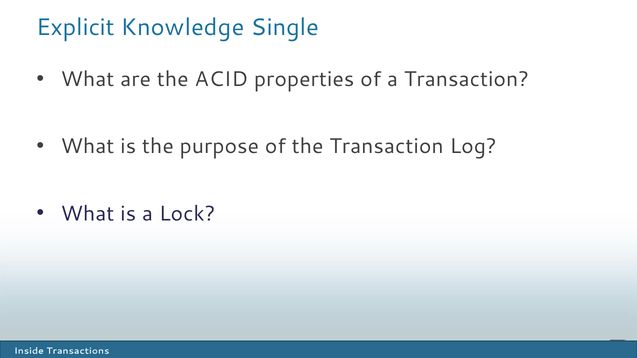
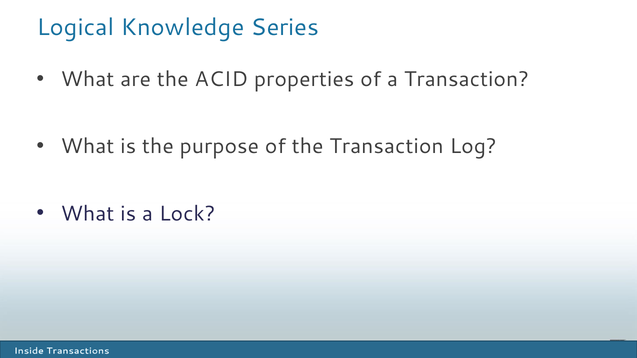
Explicit: Explicit -> Logical
Single: Single -> Series
